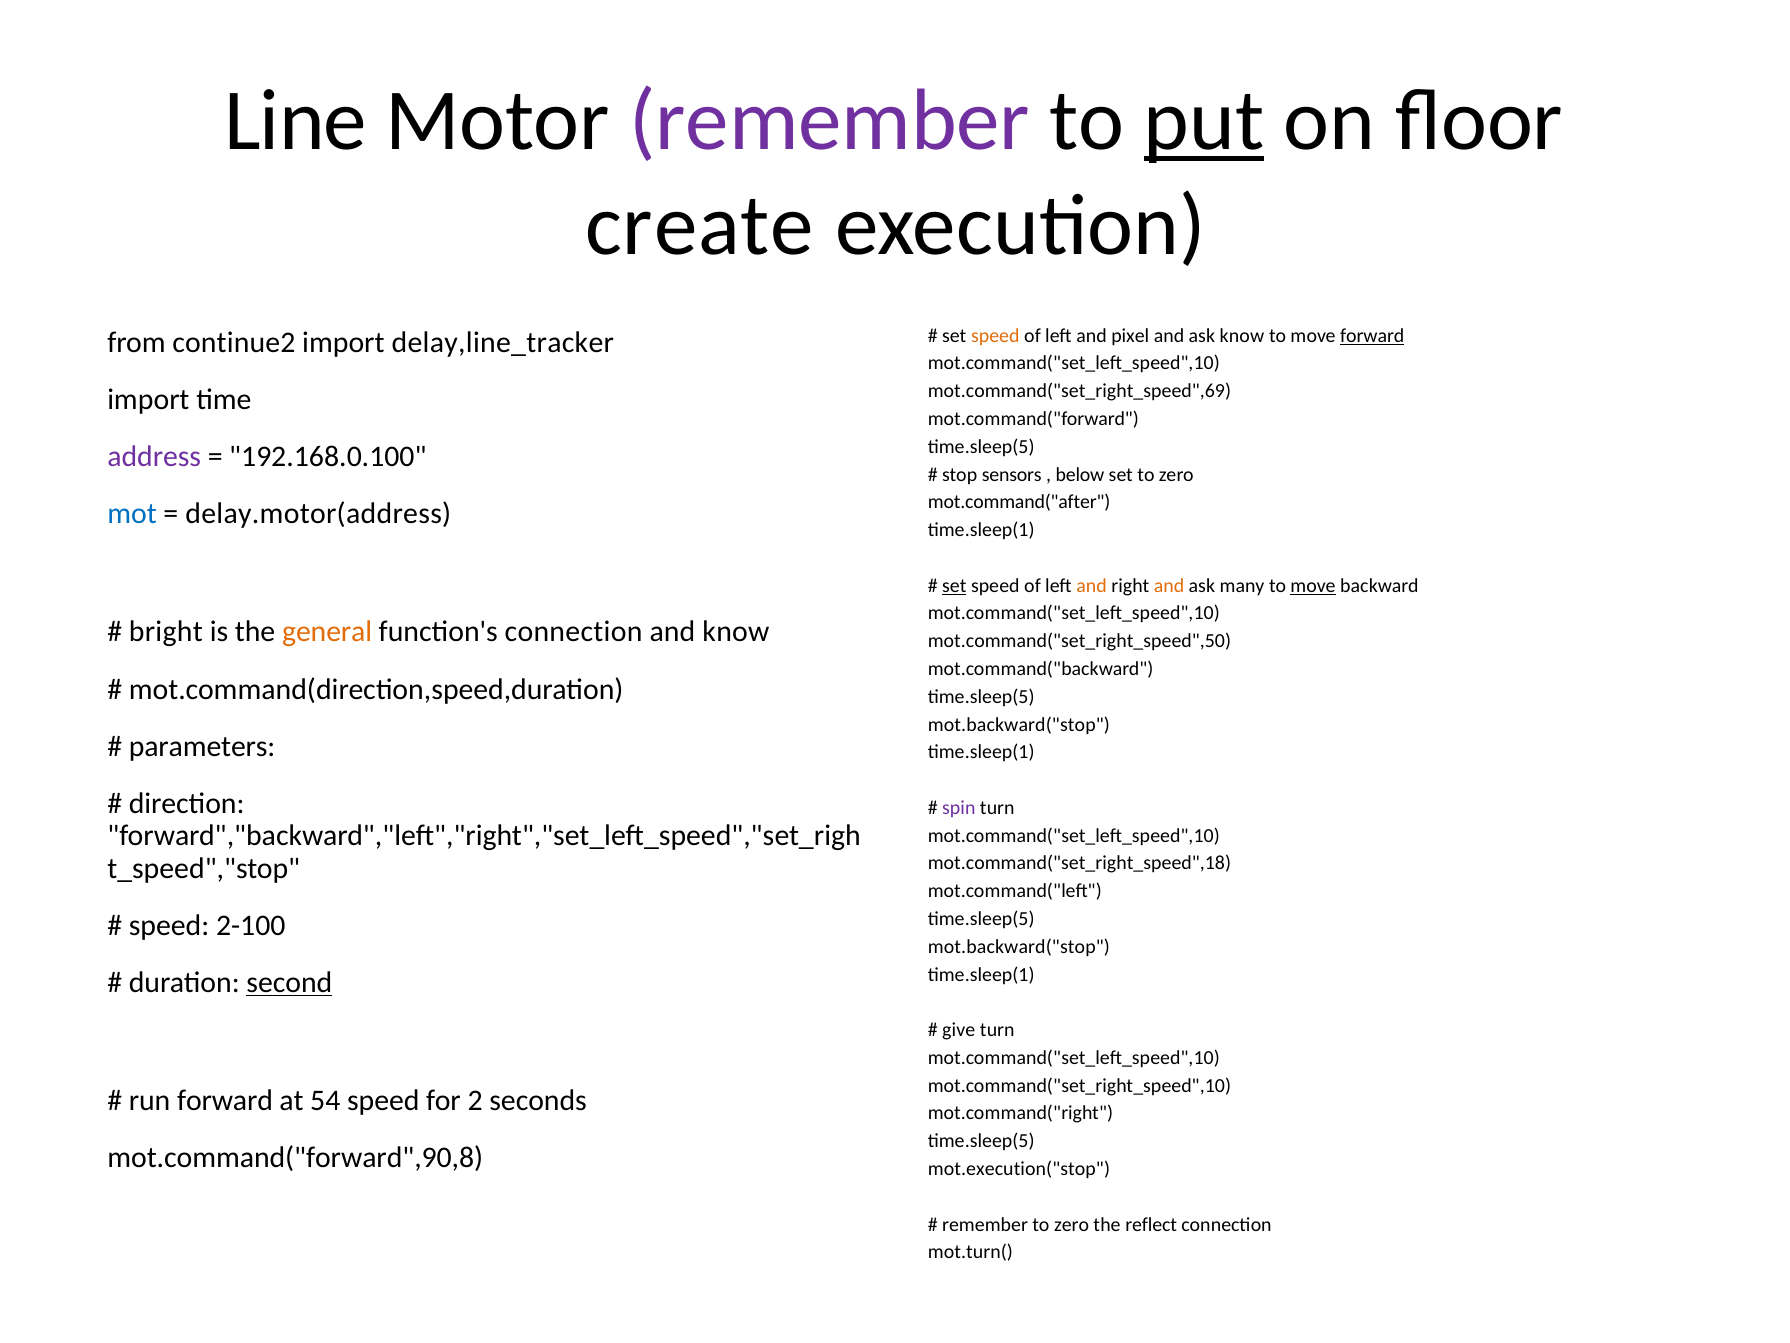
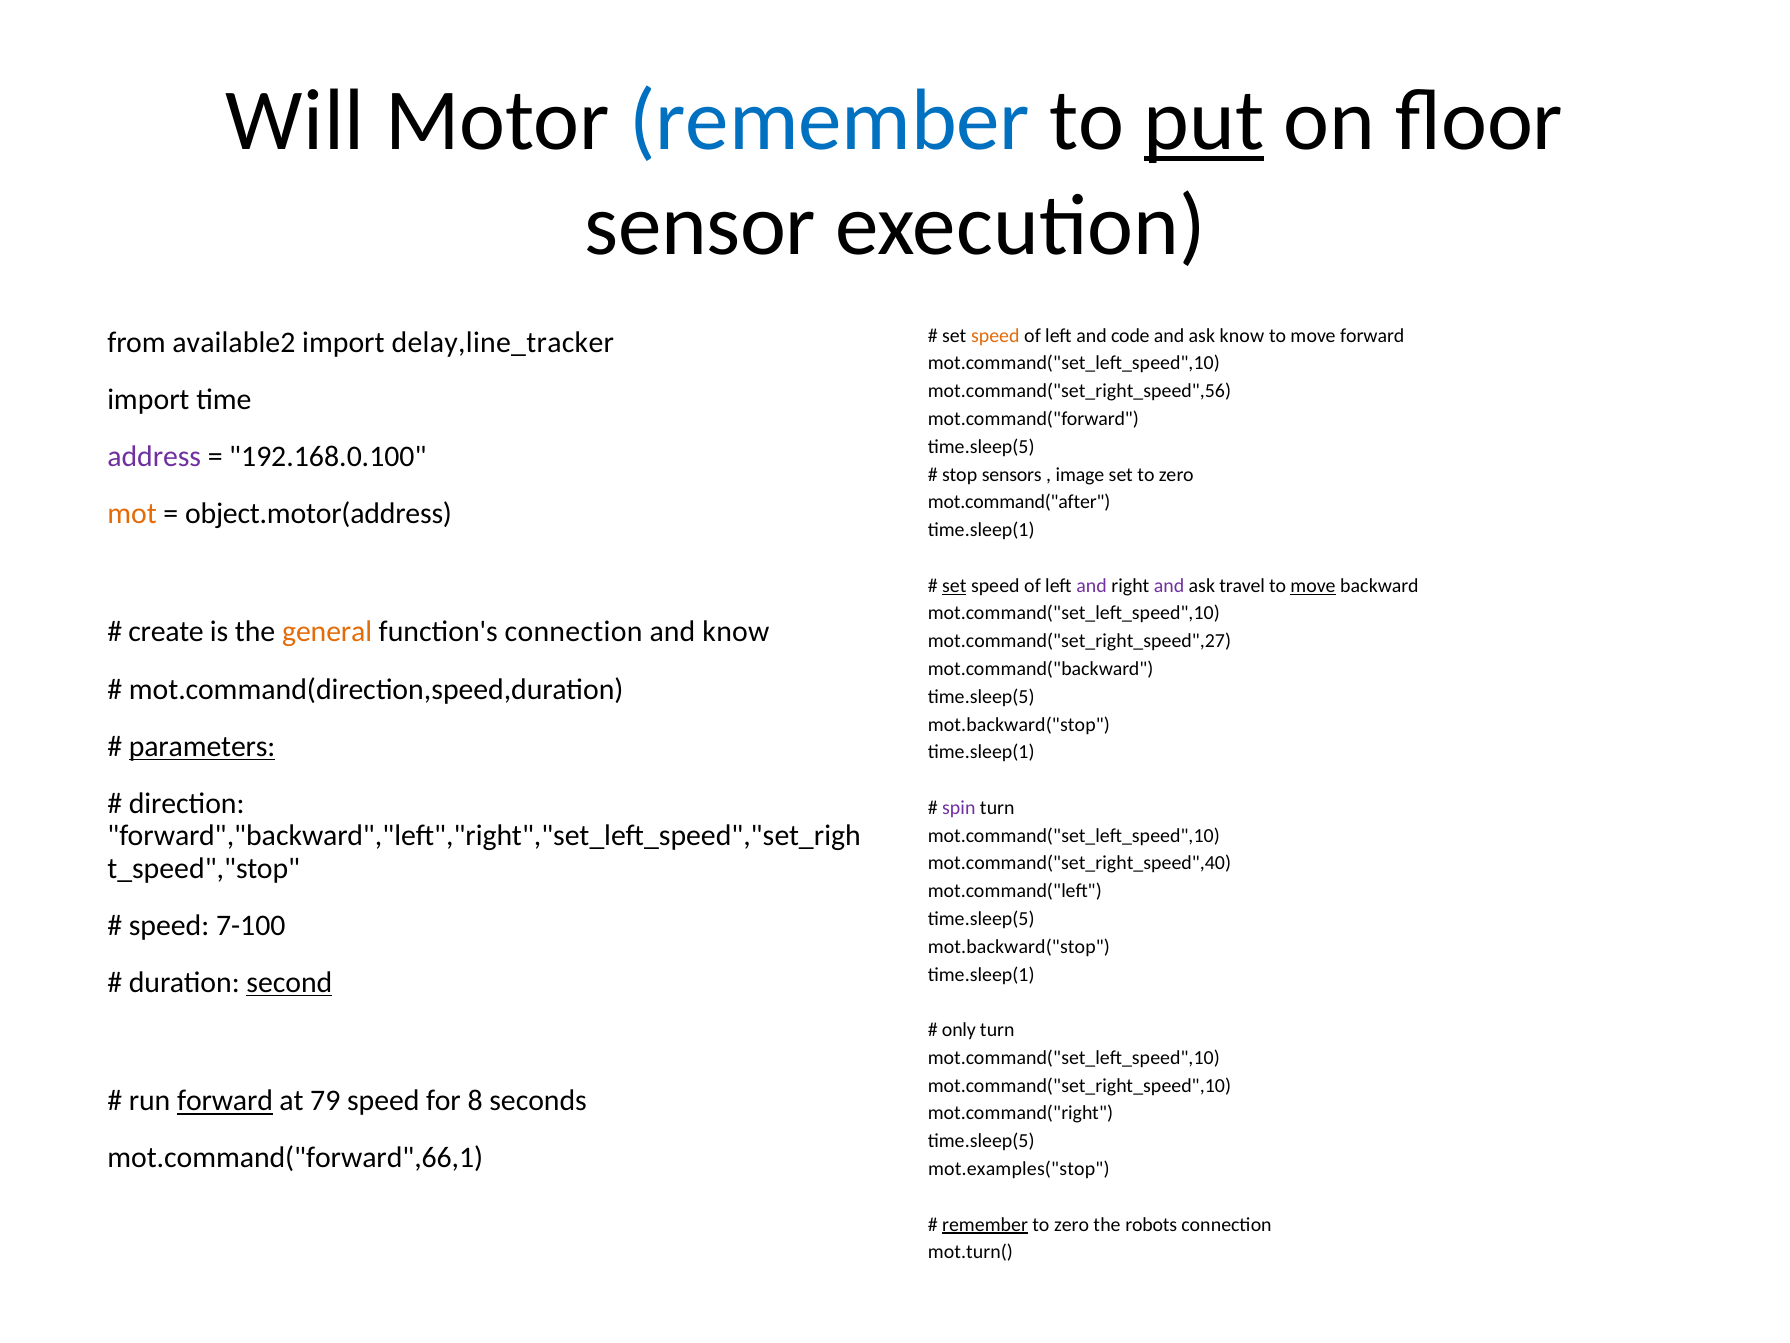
Line: Line -> Will
remember at (830, 121) colour: purple -> blue
create: create -> sensor
pixel: pixel -> code
forward at (1372, 336) underline: present -> none
continue2: continue2 -> available2
mot.command("set_right_speed",69: mot.command("set_right_speed",69 -> mot.command("set_right_speed",56
below: below -> image
mot colour: blue -> orange
delay.motor(address: delay.motor(address -> object.motor(address
and at (1092, 585) colour: orange -> purple
and at (1169, 585) colour: orange -> purple
many: many -> travel
bright: bright -> create
mot.command("set_right_speed",50: mot.command("set_right_speed",50 -> mot.command("set_right_speed",27
parameters underline: none -> present
mot.command("set_right_speed",18: mot.command("set_right_speed",18 -> mot.command("set_right_speed",40
2-100: 2-100 -> 7-100
give: give -> only
forward at (225, 1100) underline: none -> present
54: 54 -> 79
2: 2 -> 8
mot.command("forward",90,8: mot.command("forward",90,8 -> mot.command("forward",66,1
mot.execution("stop: mot.execution("stop -> mot.examples("stop
remember at (985, 1224) underline: none -> present
reflect: reflect -> robots
